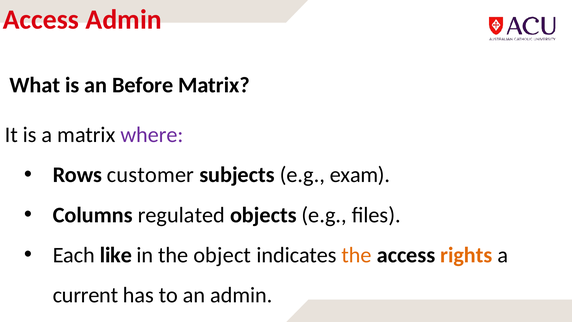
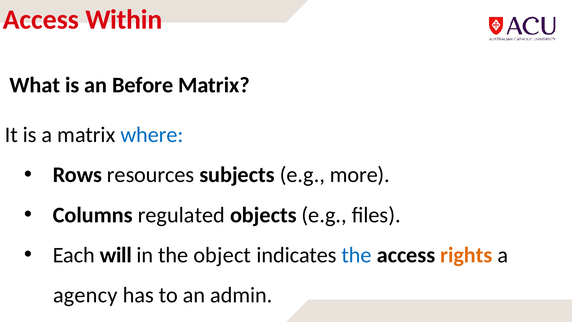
Access Admin: Admin -> Within
where colour: purple -> blue
customer: customer -> resources
exam: exam -> more
like: like -> will
the at (357, 255) colour: orange -> blue
current: current -> agency
